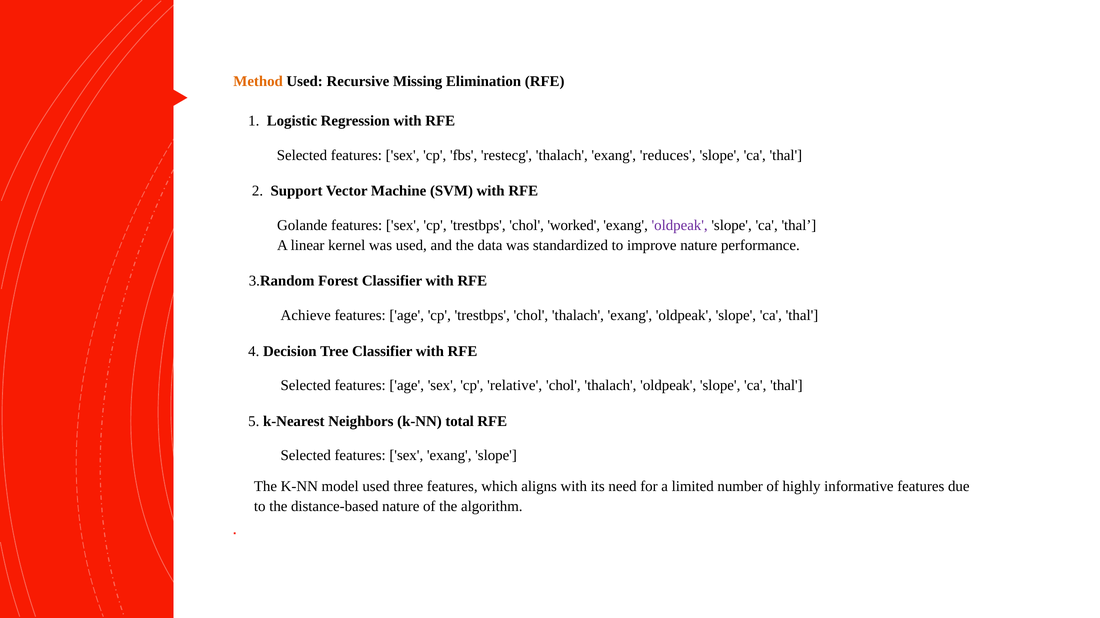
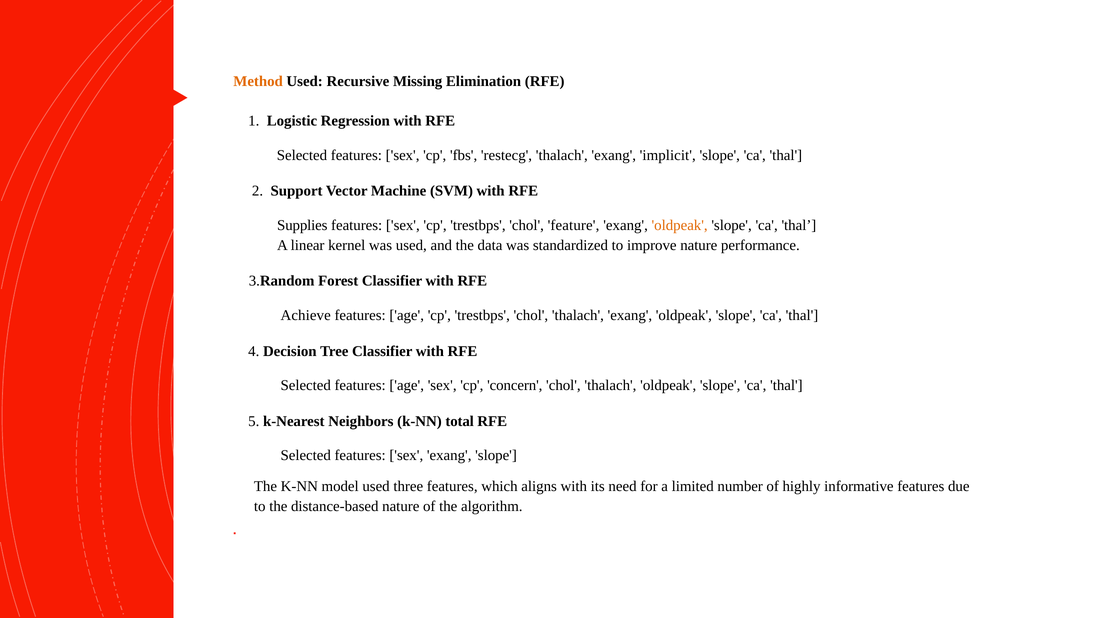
reduces: reduces -> implicit
Golande: Golande -> Supplies
worked: worked -> feature
oldpeak at (680, 226) colour: purple -> orange
relative: relative -> concern
